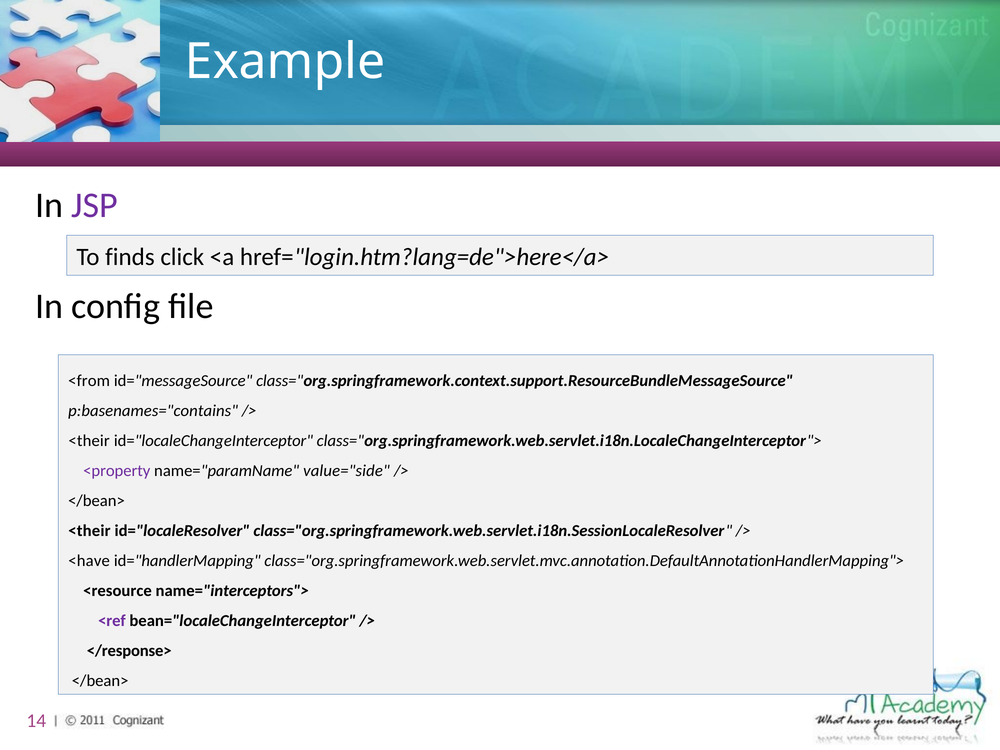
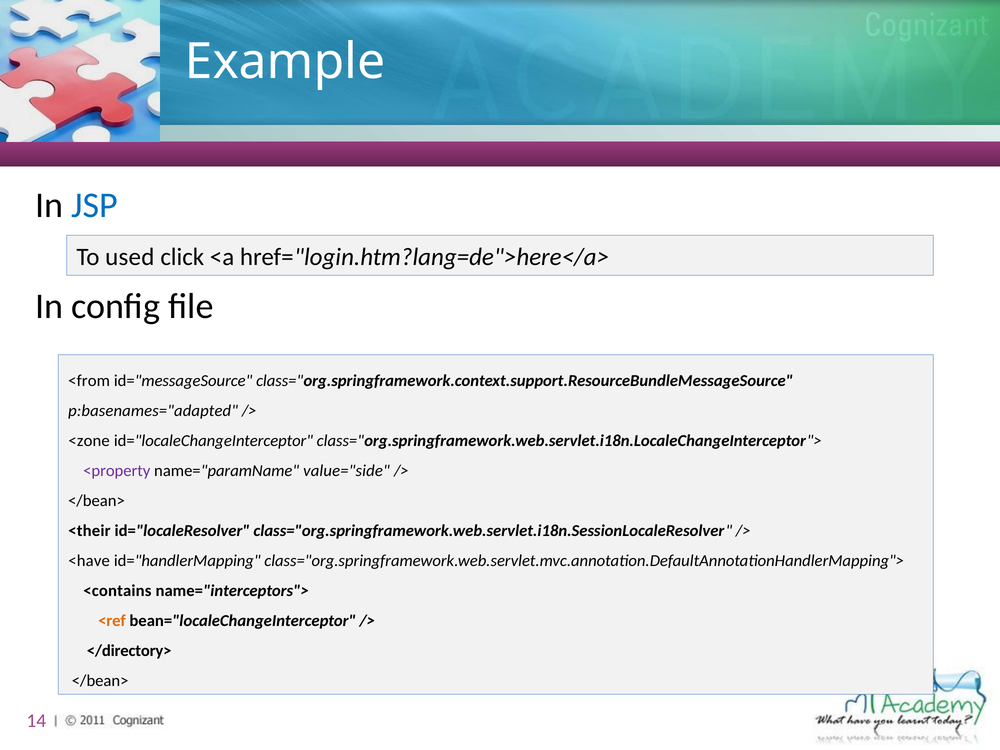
JSP colour: purple -> blue
finds: finds -> used
p:basenames="contains: p:basenames="contains -> p:basenames="adapted
<their at (89, 441): <their -> <zone
<resource: <resource -> <contains
<ref colour: purple -> orange
</response>: </response> -> </directory>
